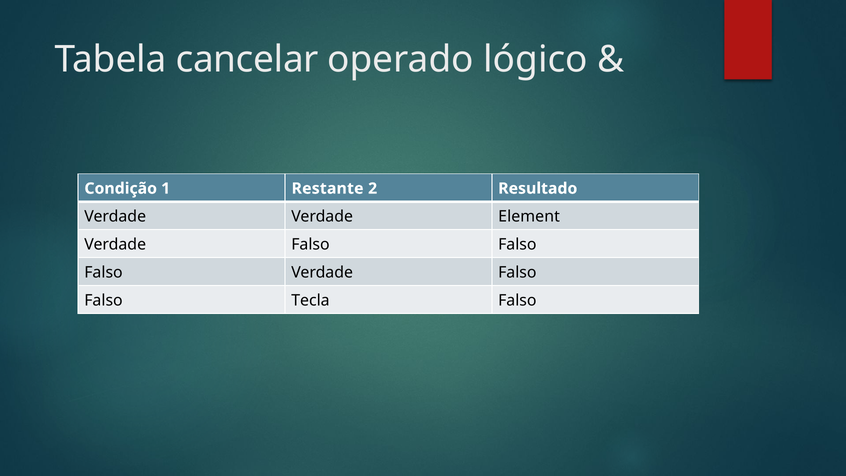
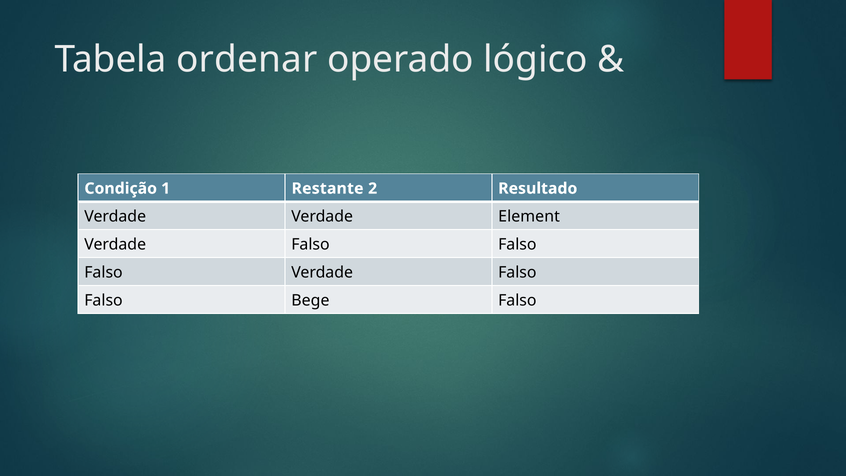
cancelar: cancelar -> ordenar
Tecla: Tecla -> Bege
